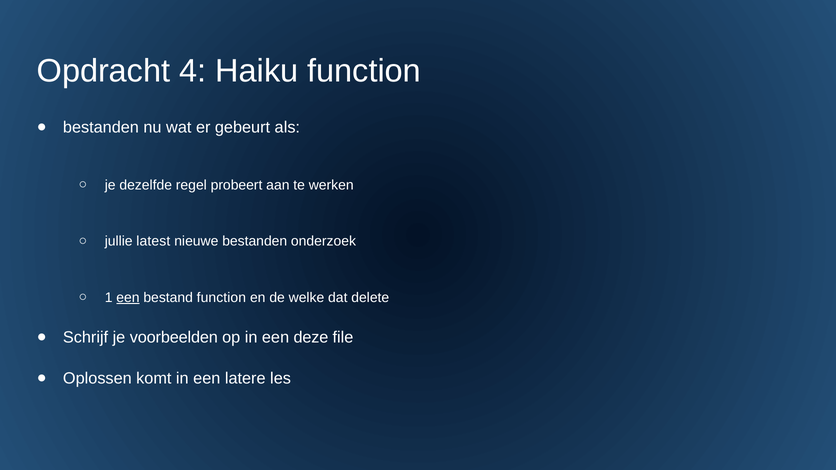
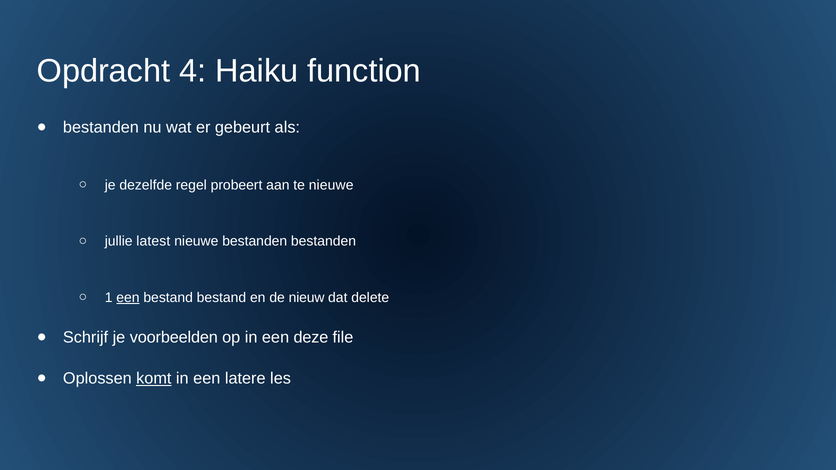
te werken: werken -> nieuwe
bestanden onderzoek: onderzoek -> bestanden
bestand function: function -> bestand
welke: welke -> nieuw
komt underline: none -> present
